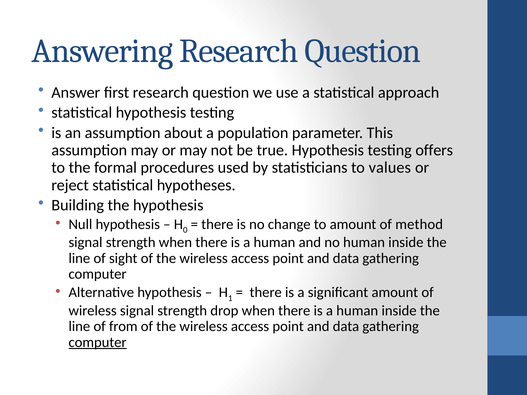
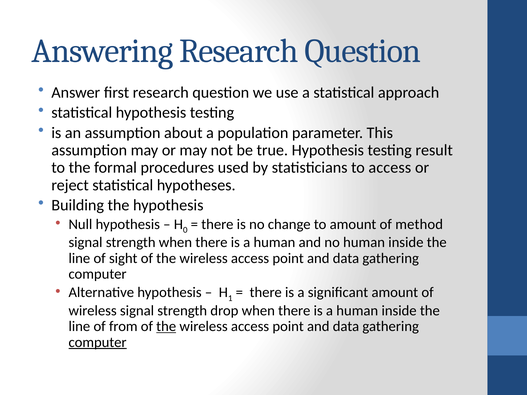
offers: offers -> result
to values: values -> access
the at (166, 327) underline: none -> present
